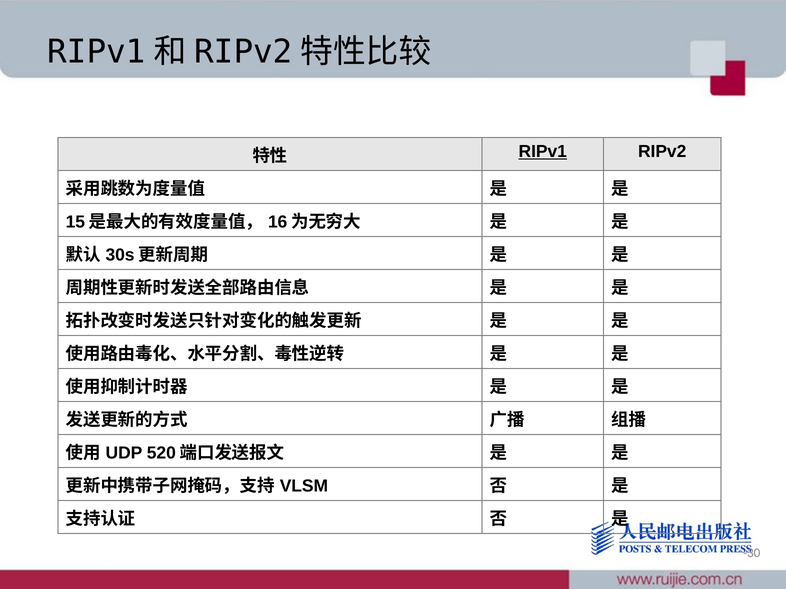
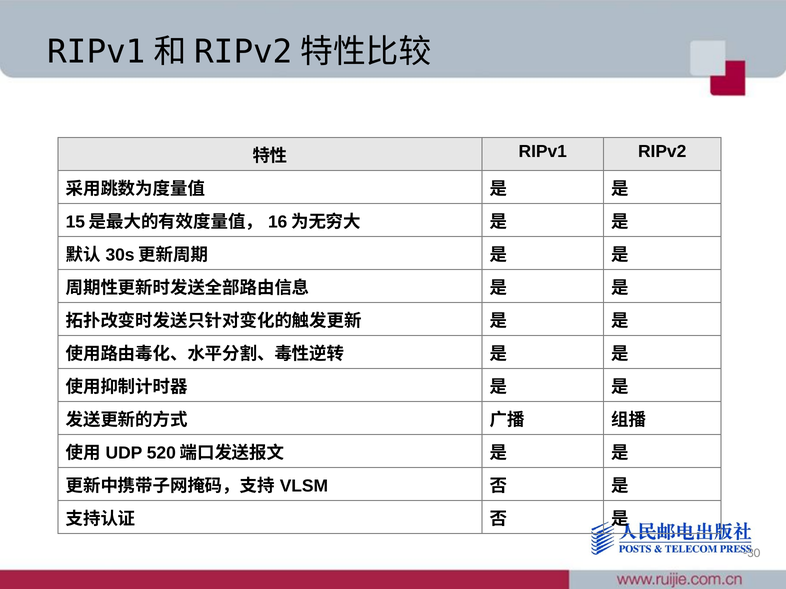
RIPv1 underline: present -> none
